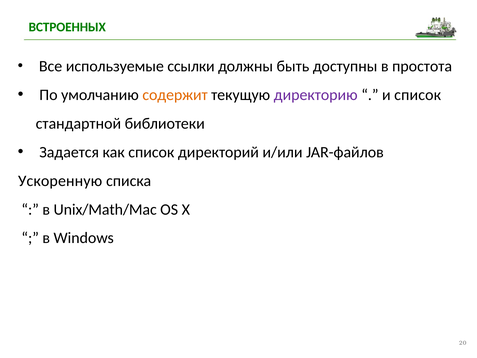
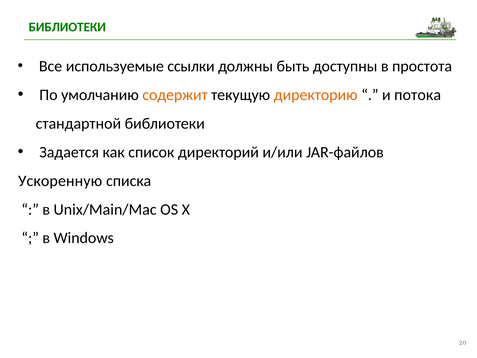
ВСТРОЕННЫХ at (67, 27): ВСТРОЕННЫХ -> БИБЛИОТЕКИ
директорию colour: purple -> orange
и список: список -> потока
Unix/Math/Mac: Unix/Math/Mac -> Unix/Main/Mac
